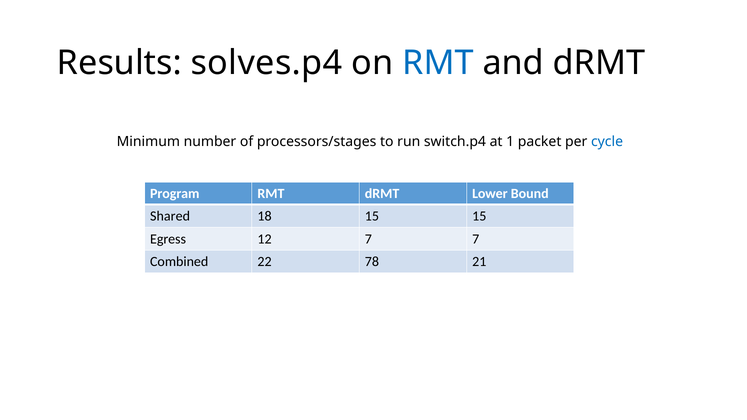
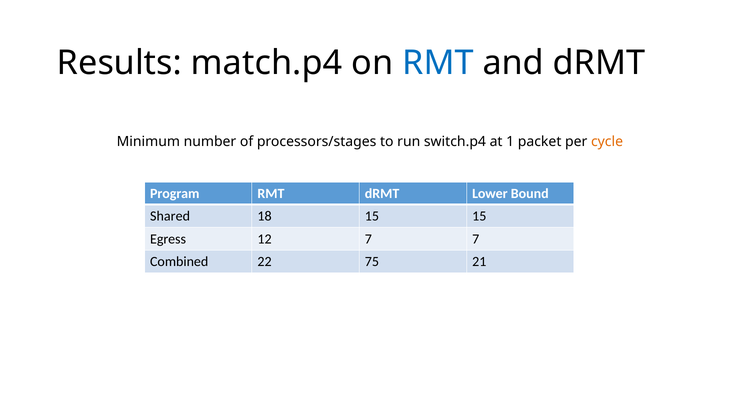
solves.p4: solves.p4 -> match.p4
cycle colour: blue -> orange
78: 78 -> 75
